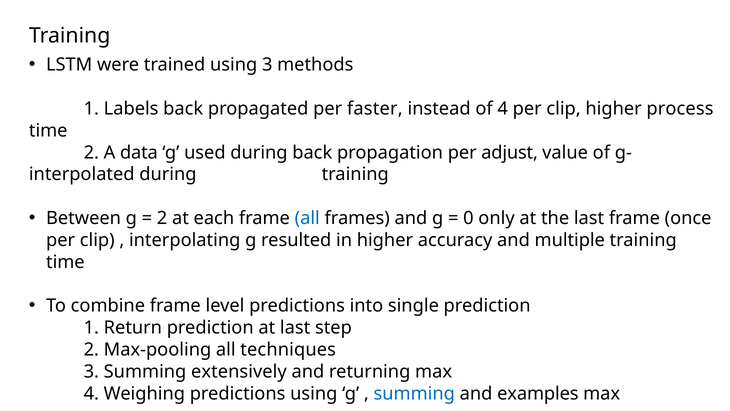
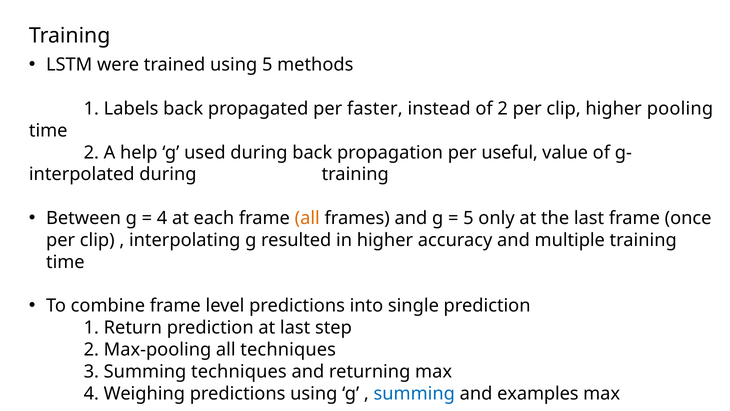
using 3: 3 -> 5
of 4: 4 -> 2
process: process -> pooling
data: data -> help
adjust: adjust -> useful
2 at (162, 218): 2 -> 4
all at (307, 218) colour: blue -> orange
0 at (468, 218): 0 -> 5
Summing extensively: extensively -> techniques
